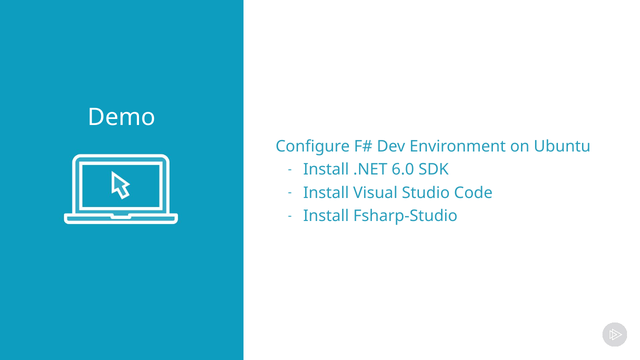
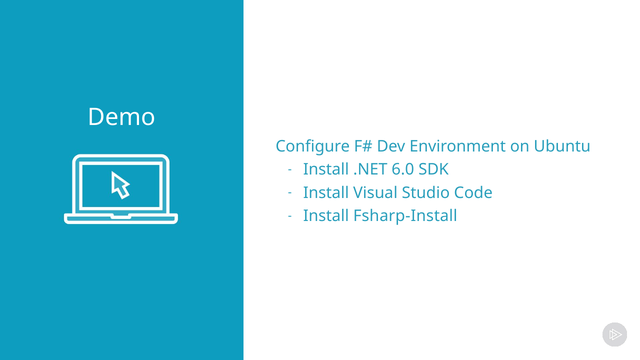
Fsharp-Studio: Fsharp-Studio -> Fsharp-Install
